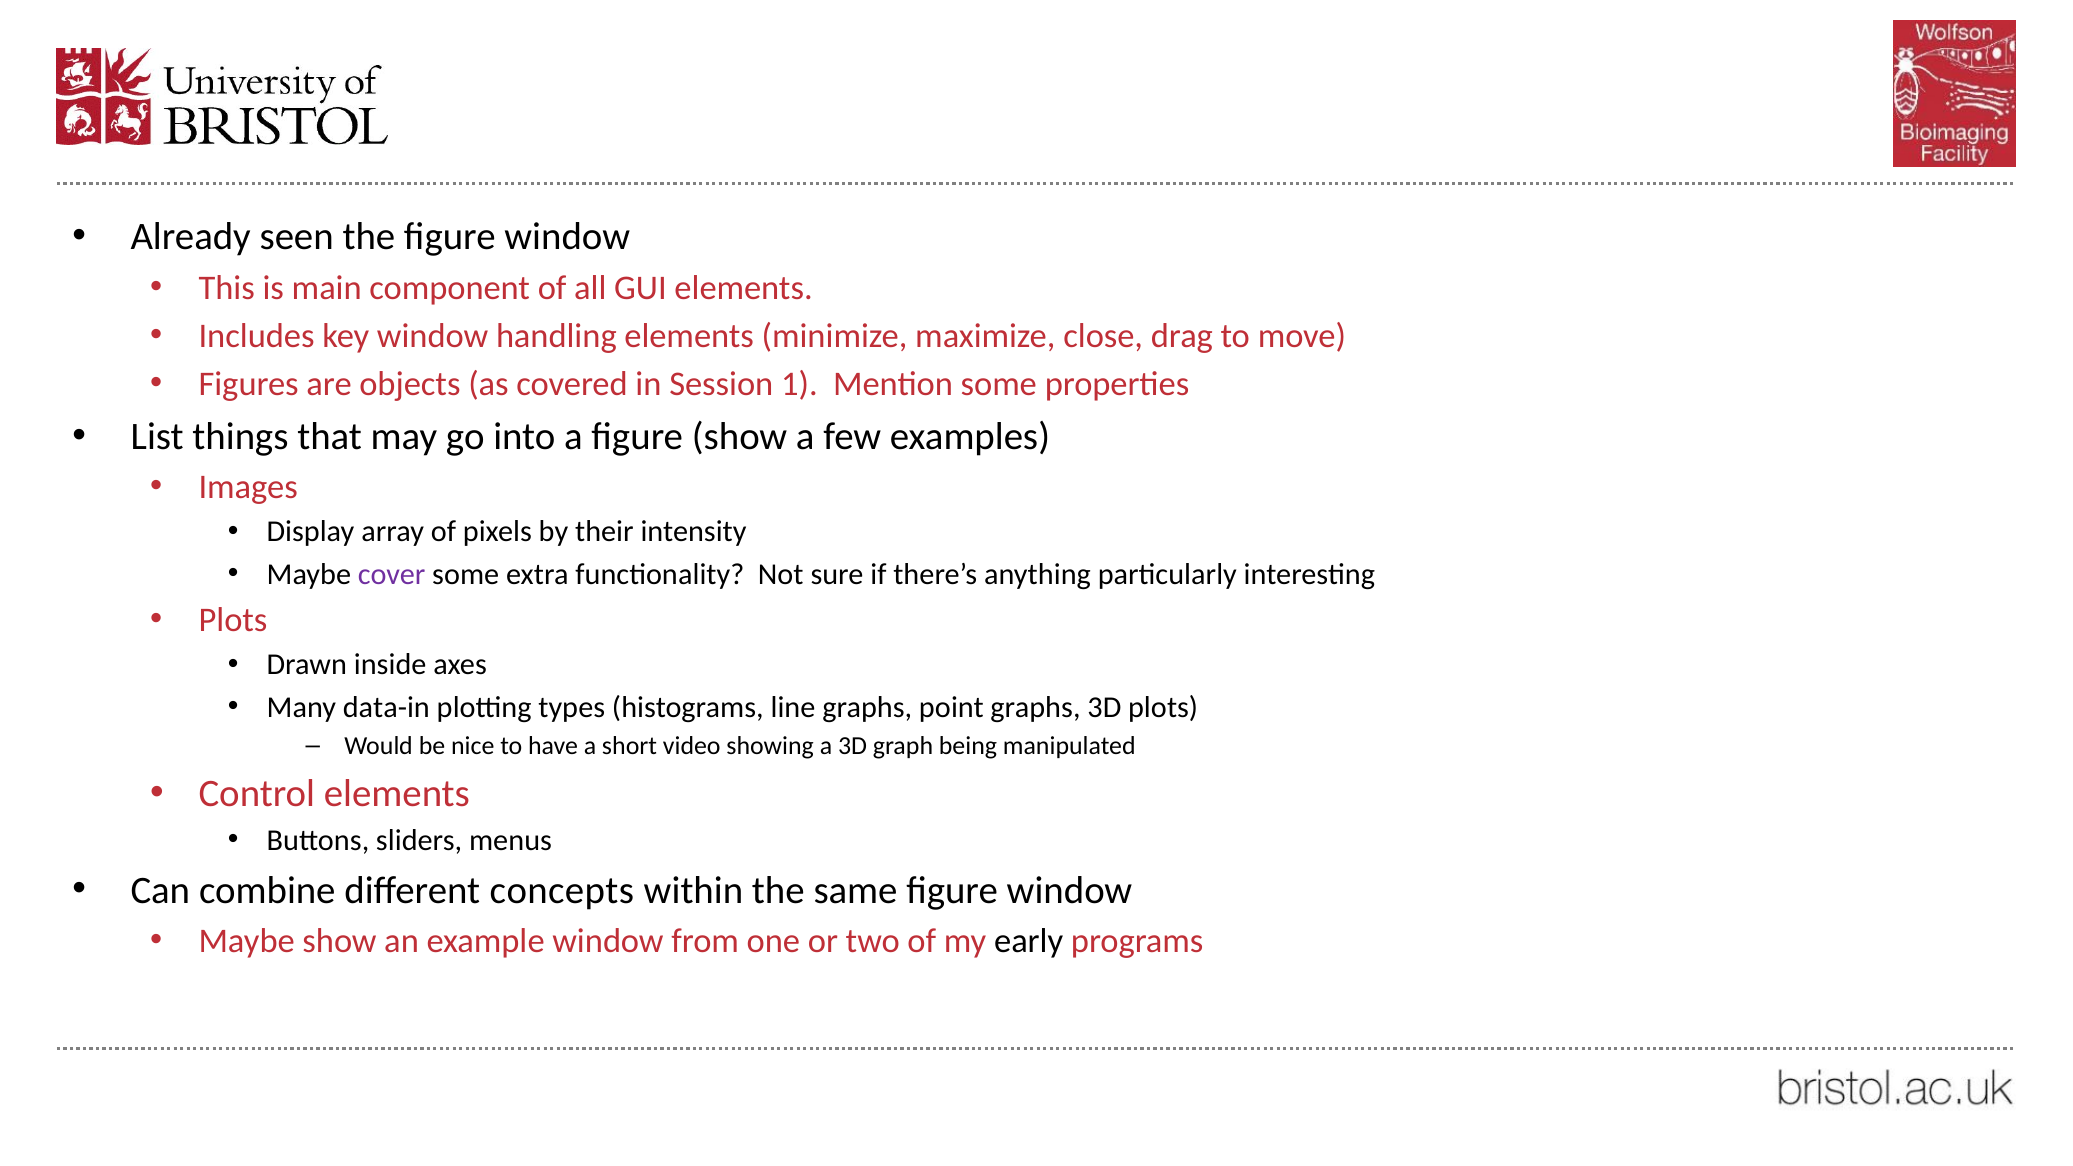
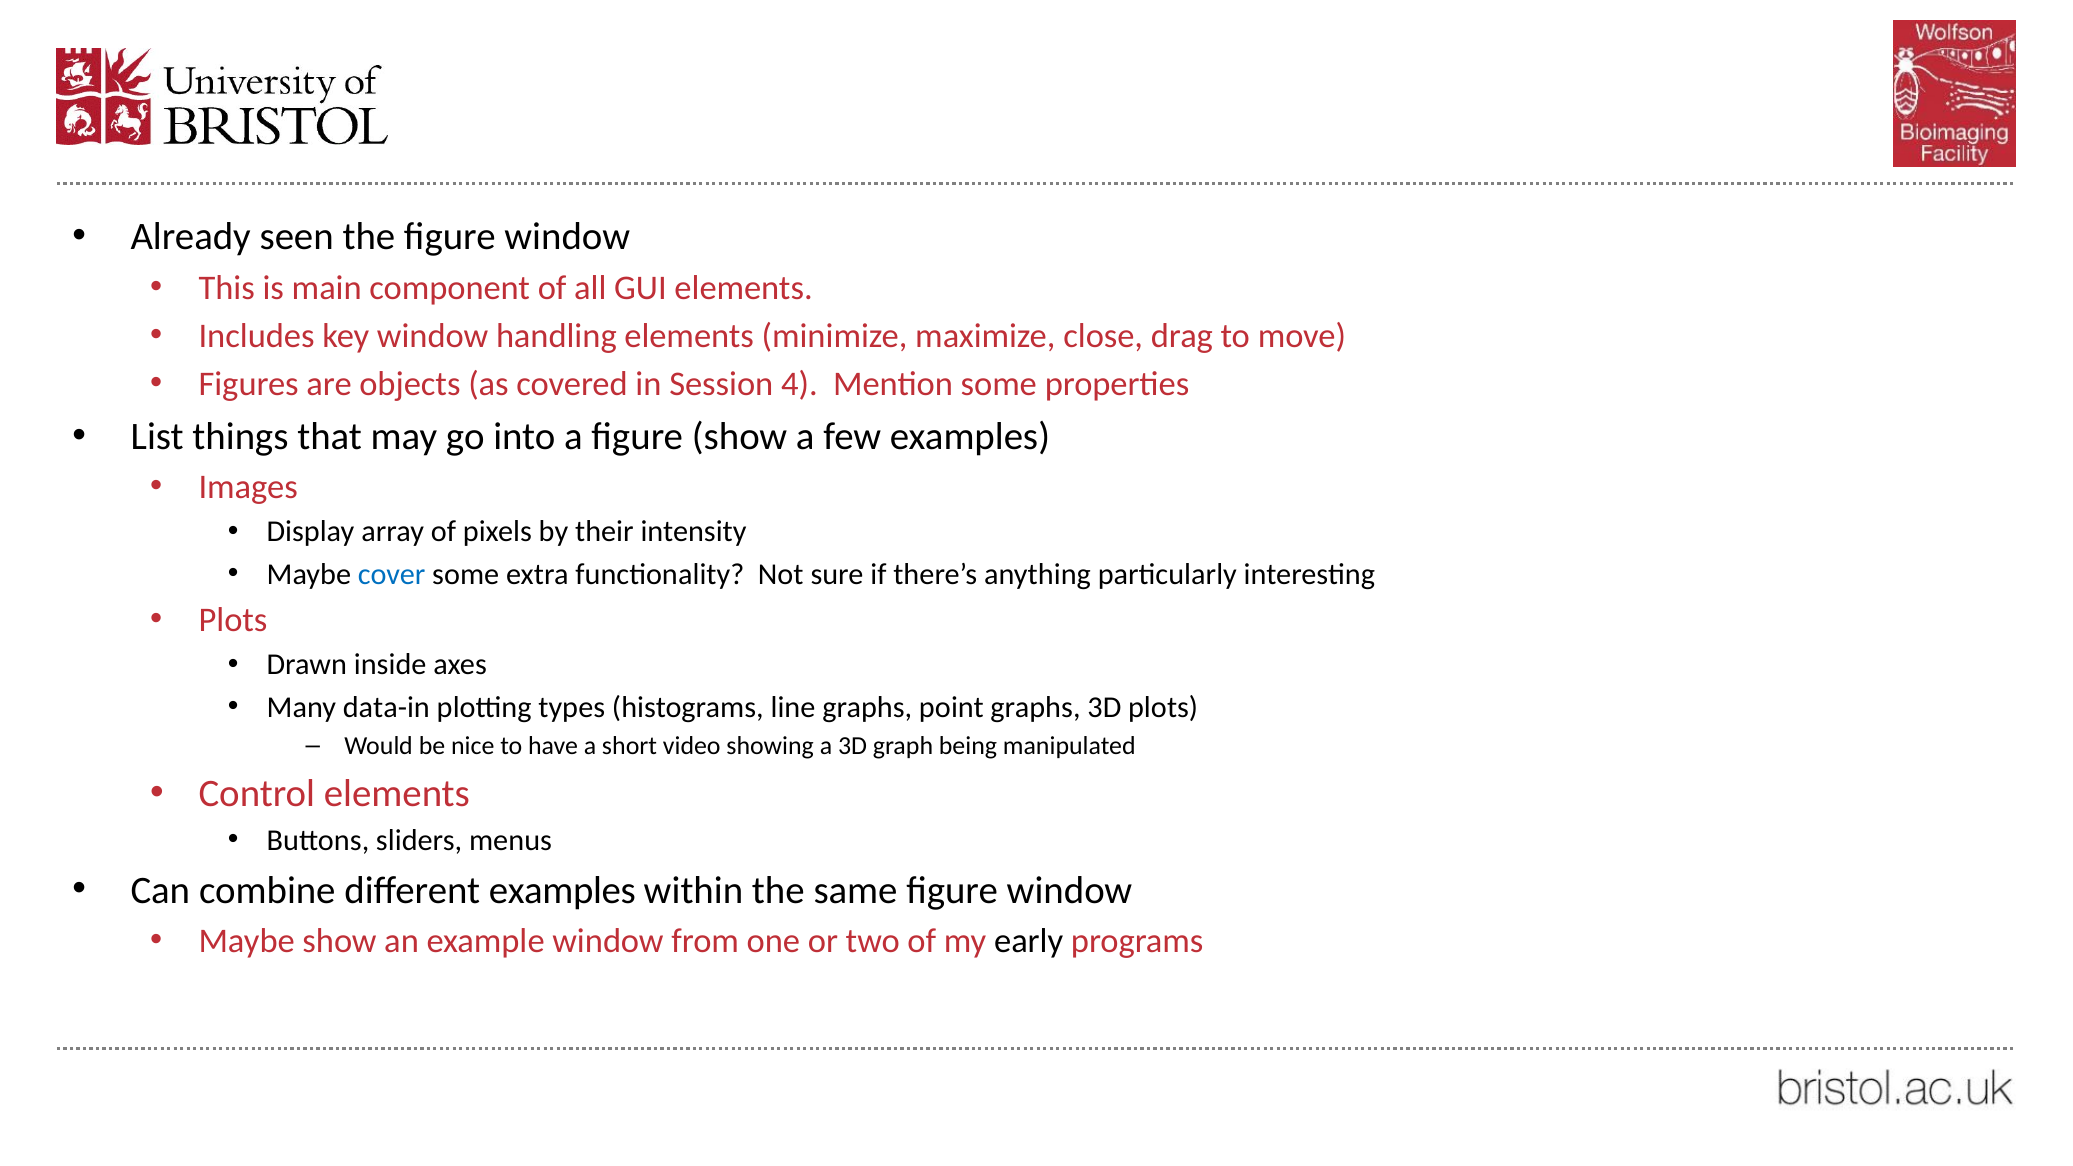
1: 1 -> 4
cover colour: purple -> blue
different concepts: concepts -> examples
